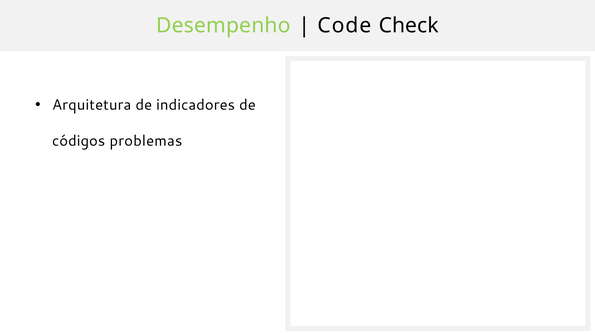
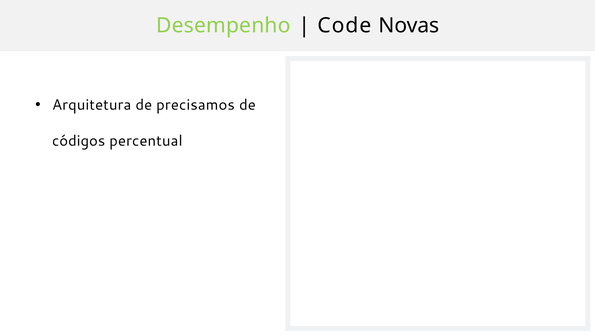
Check: Check -> Novas
indicadores: indicadores -> precisamos
problemas: problemas -> percentual
